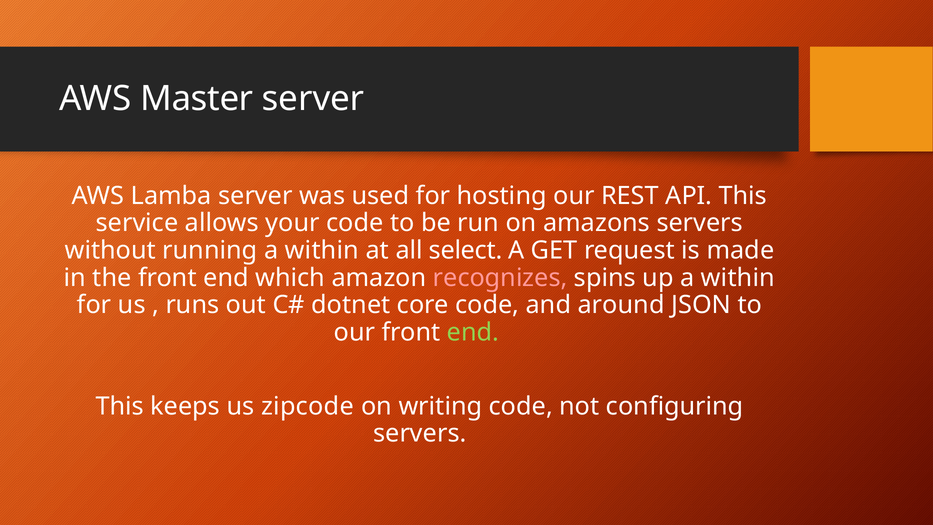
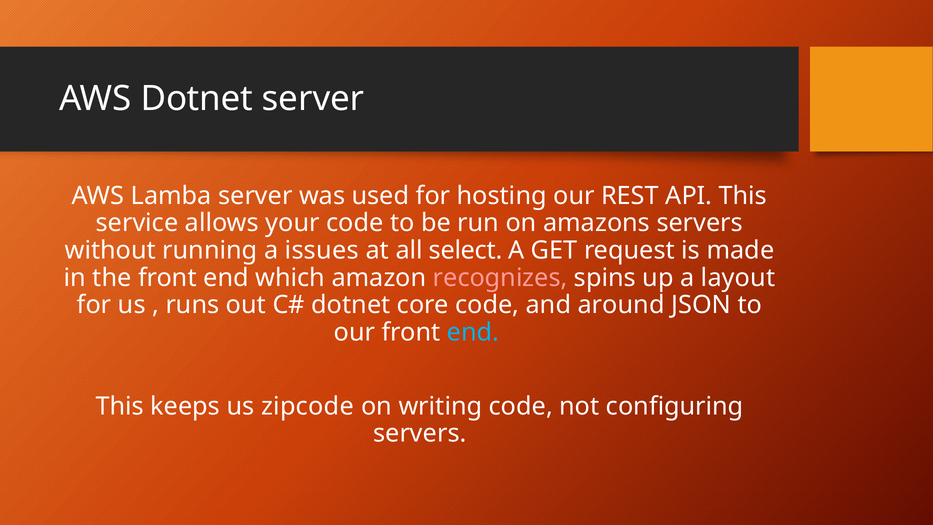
AWS Master: Master -> Dotnet
running a within: within -> issues
up a within: within -> layout
end at (473, 332) colour: light green -> light blue
